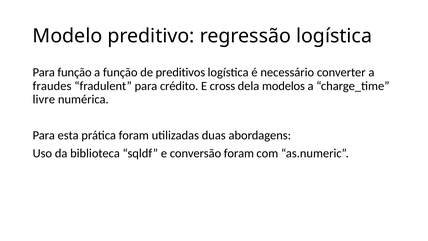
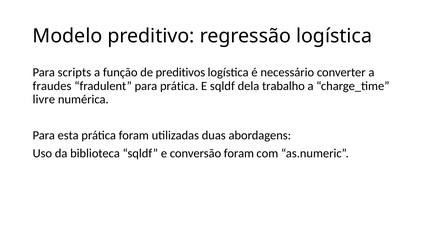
Para função: função -> scripts
para crédito: crédito -> prática
E cross: cross -> sqldf
modelos: modelos -> trabalho
